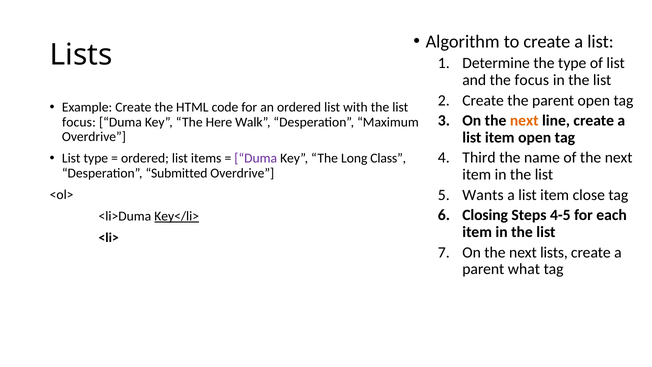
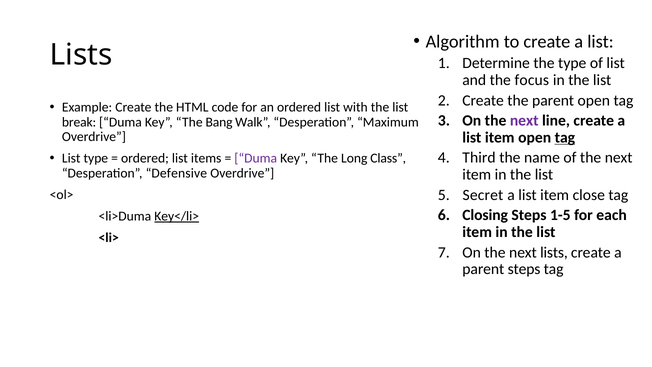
next at (524, 121) colour: orange -> purple
focus at (79, 122): focus -> break
Here: Here -> Bang
tag at (565, 137) underline: none -> present
Submitted: Submitted -> Defensive
Wants: Wants -> Secret
4-5: 4-5 -> 1-5
parent what: what -> steps
